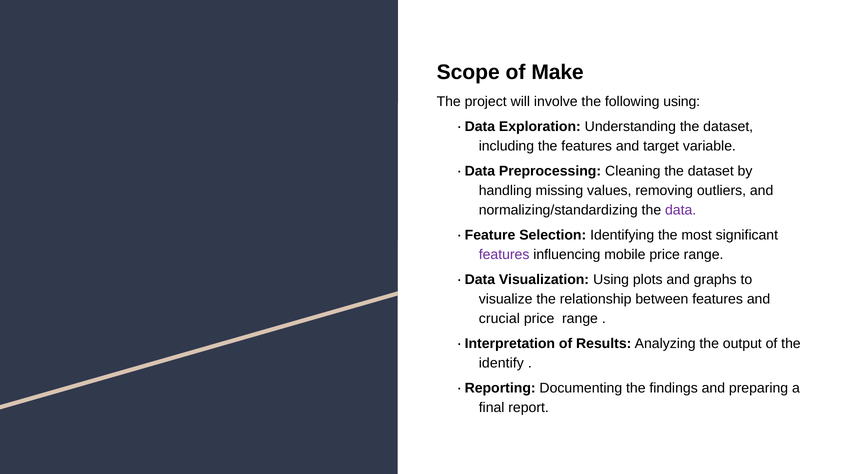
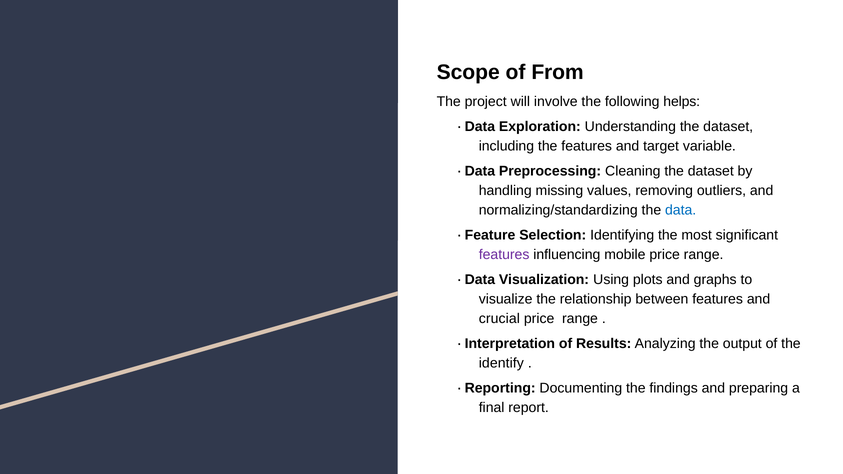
Make: Make -> From
following using: using -> helps
data at (681, 210) colour: purple -> blue
